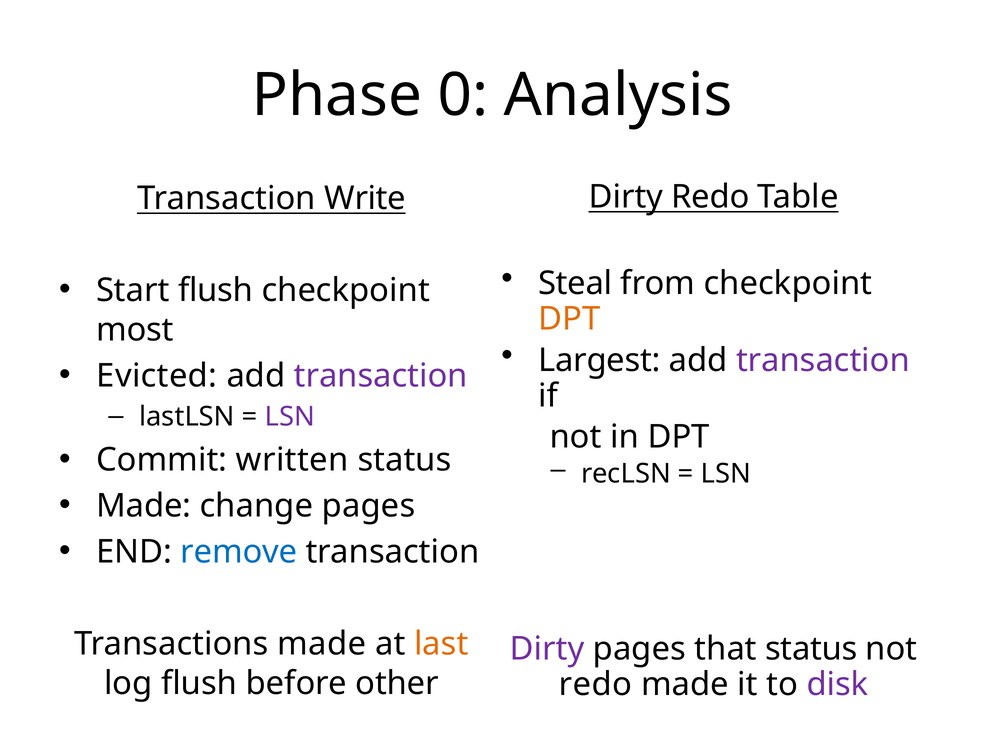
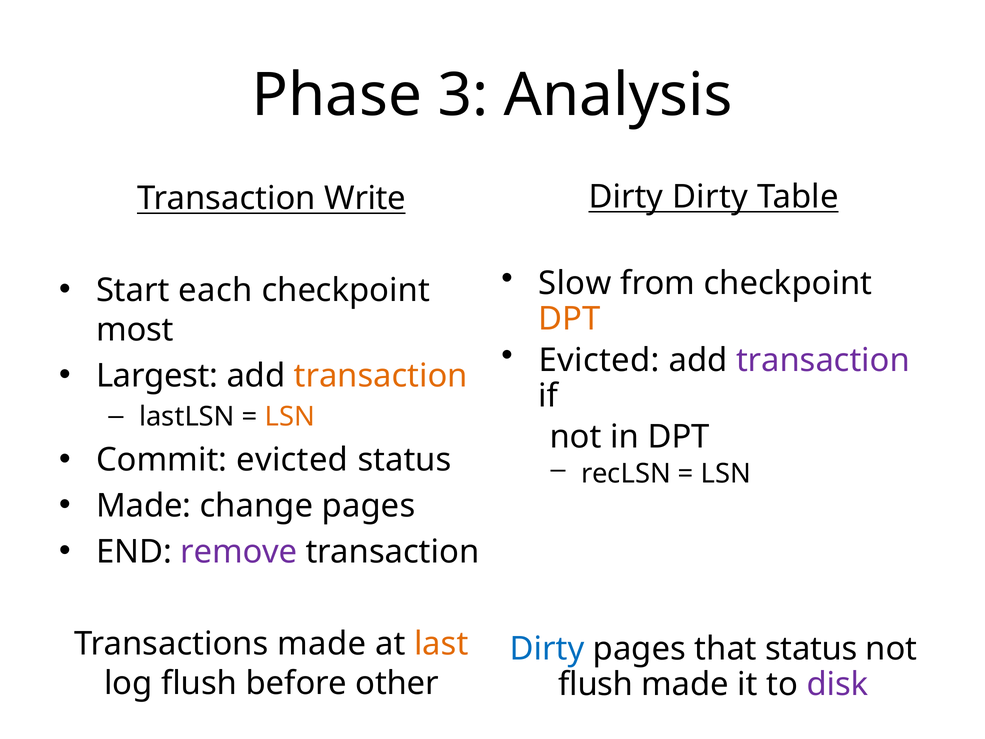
0: 0 -> 3
Dirty Redo: Redo -> Dirty
Steal: Steal -> Slow
Start flush: flush -> each
Largest at (599, 360): Largest -> Evicted
Evicted: Evicted -> Largest
transaction at (381, 376) colour: purple -> orange
LSN at (290, 417) colour: purple -> orange
Commit written: written -> evicted
remove colour: blue -> purple
Dirty at (547, 649) colour: purple -> blue
redo at (595, 684): redo -> flush
